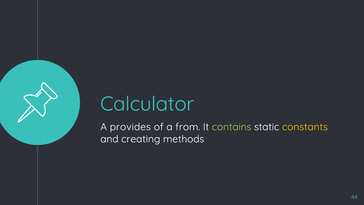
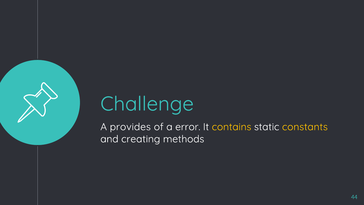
Calculator: Calculator -> Challenge
from: from -> error
contains colour: light green -> yellow
